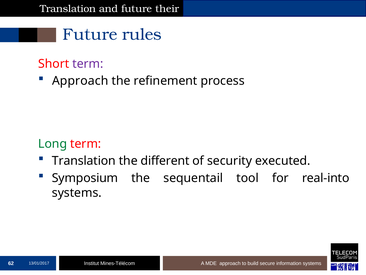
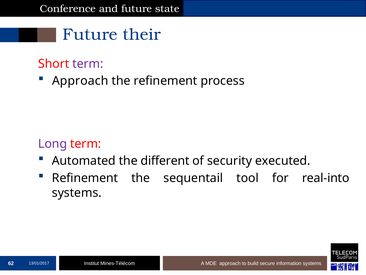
Translation at (68, 9): Translation -> Conference
their: their -> state
rules: rules -> their
Long colour: green -> purple
Translation at (84, 161): Translation -> Automated
Symposium at (85, 178): Symposium -> Refinement
